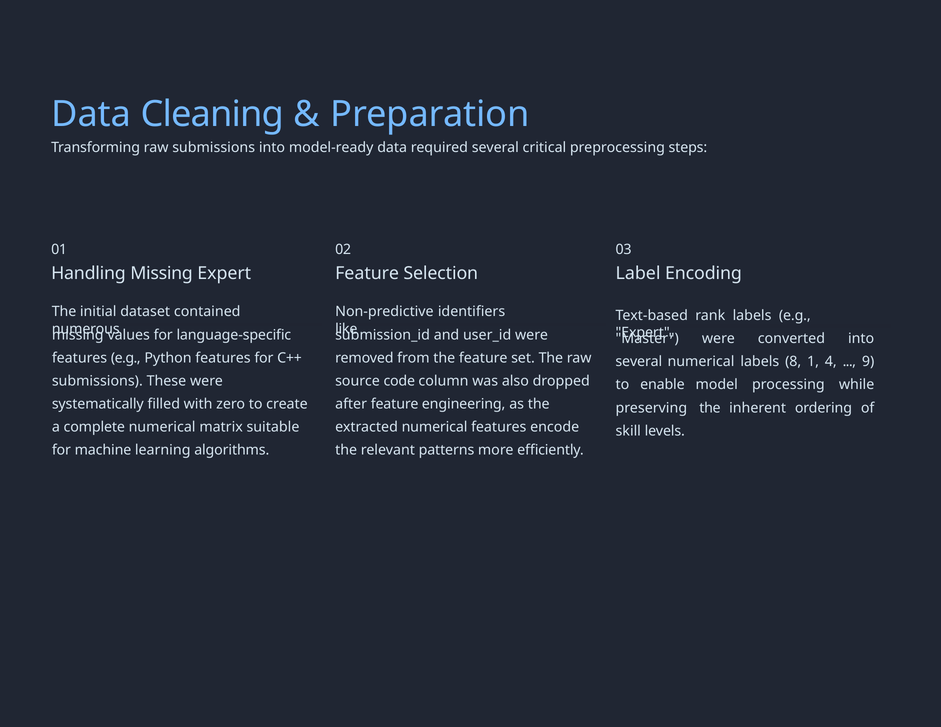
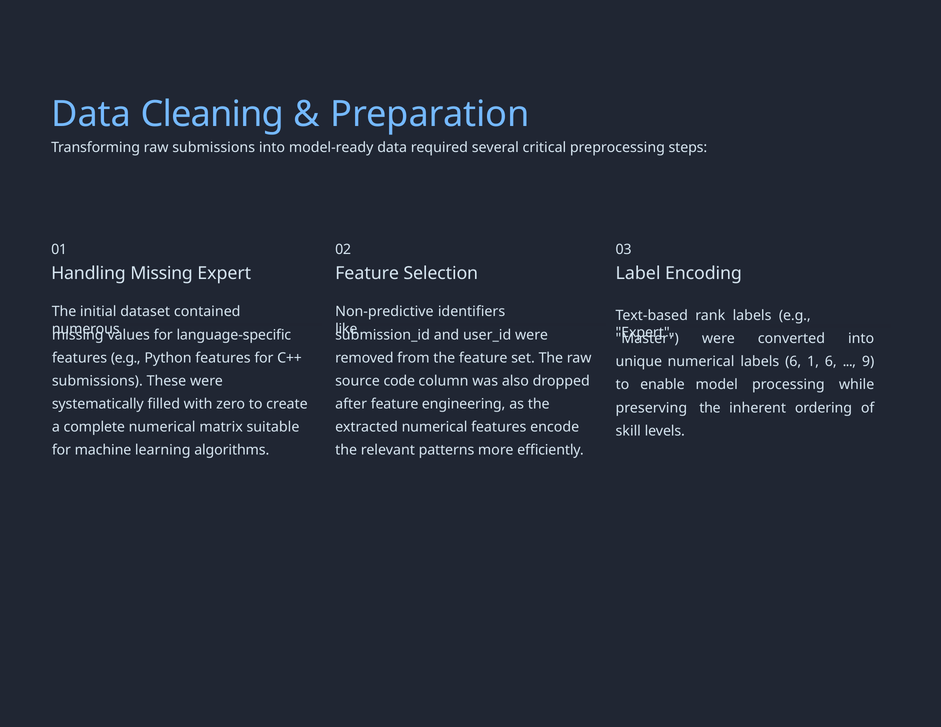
several at (639, 362): several -> unique
labels 8: 8 -> 6
1 4: 4 -> 6
